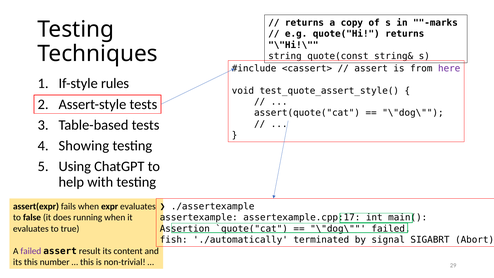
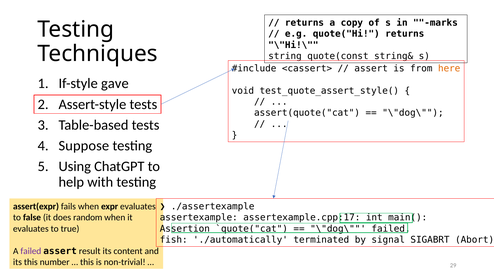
here colour: purple -> orange
rules: rules -> gave
Showing: Showing -> Suppose
running: running -> random
